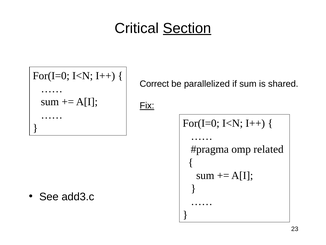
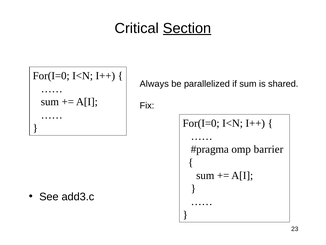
Correct: Correct -> Always
Fix underline: present -> none
related: related -> barrier
